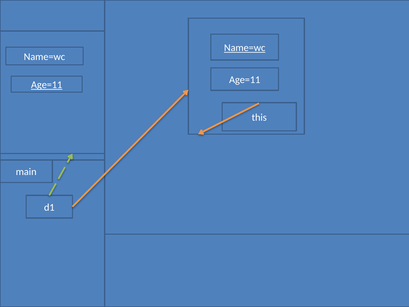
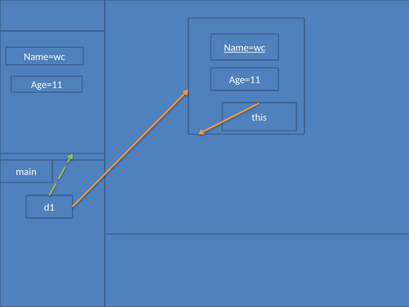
Age=11 at (47, 85) underline: present -> none
